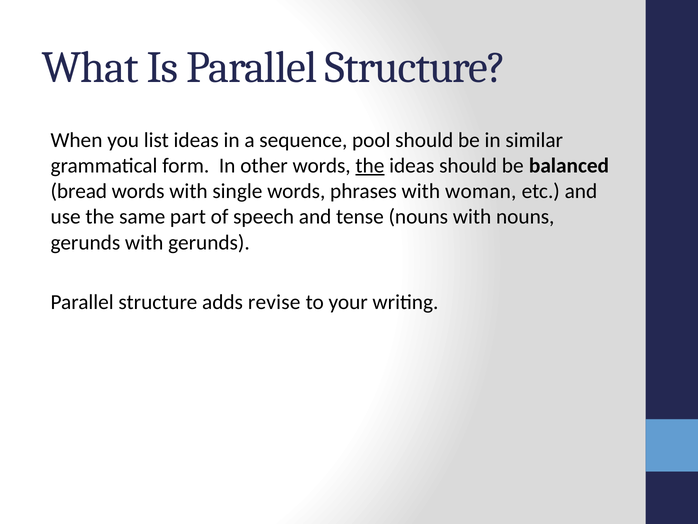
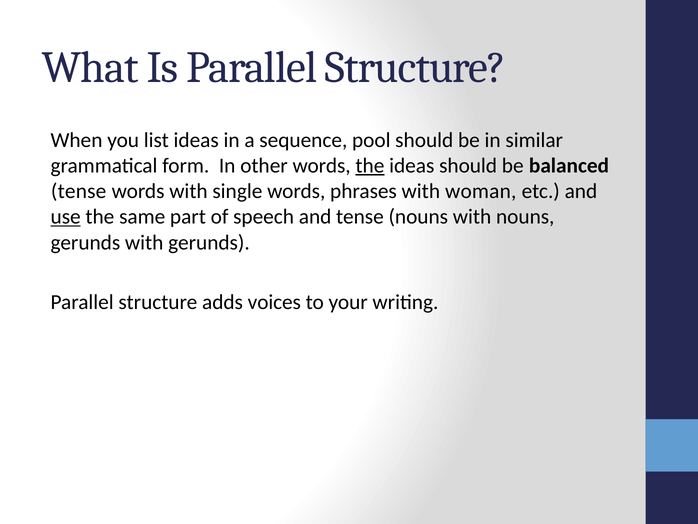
bread at (79, 191): bread -> tense
use underline: none -> present
revise: revise -> voices
